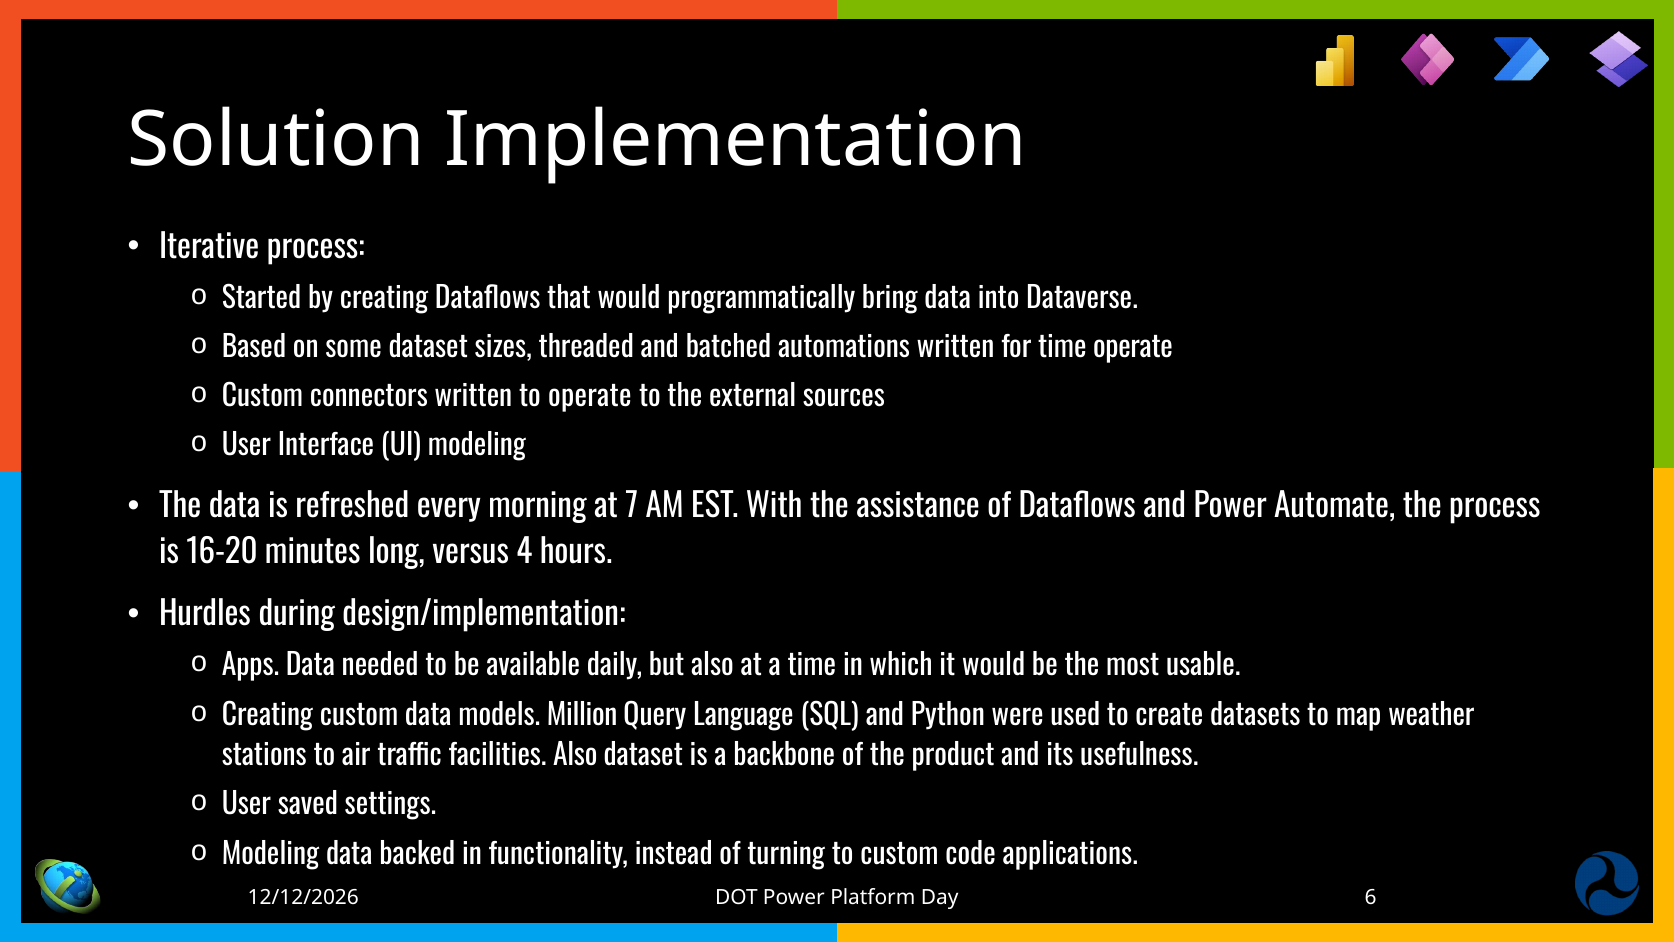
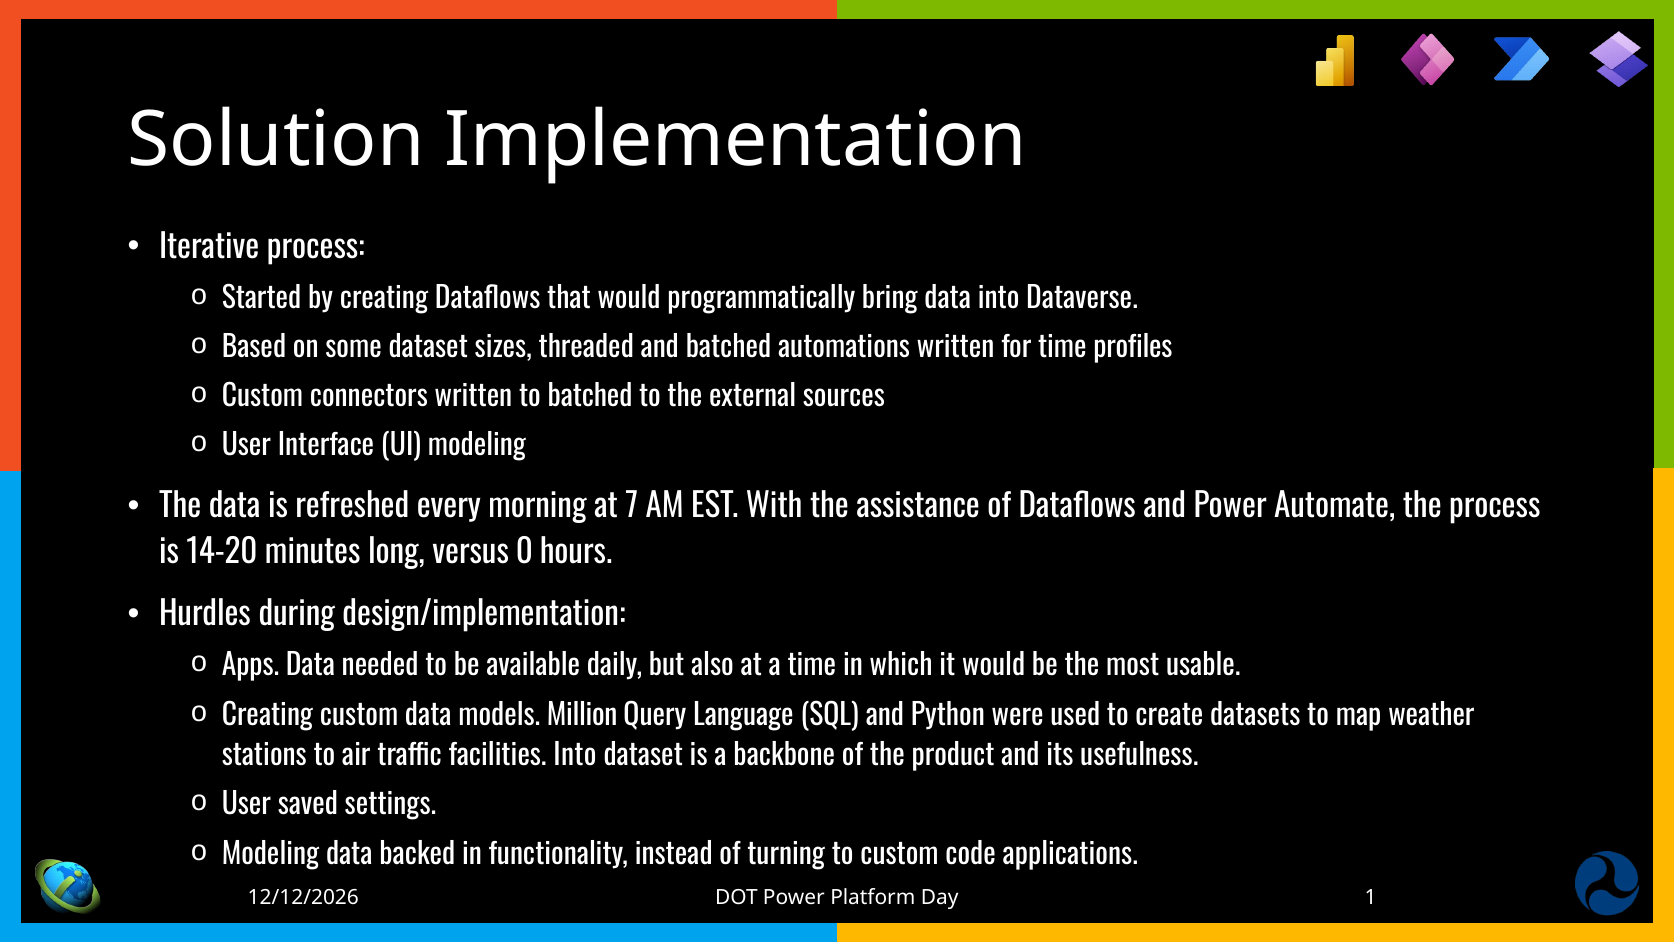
time operate: operate -> profiles
to operate: operate -> batched
16-20: 16-20 -> 14-20
4: 4 -> 0
facilities Also: Also -> Into
6: 6 -> 1
